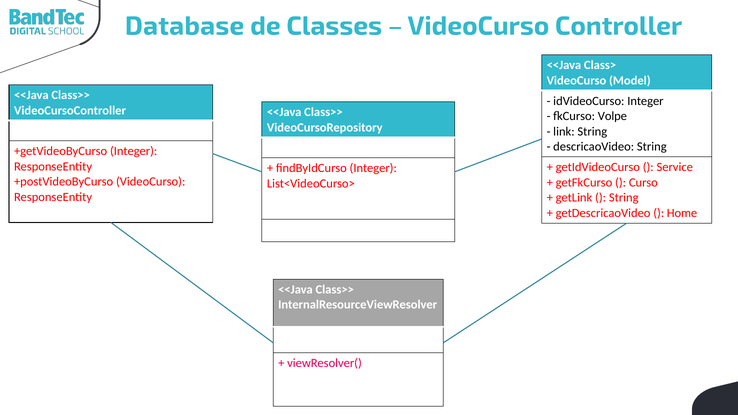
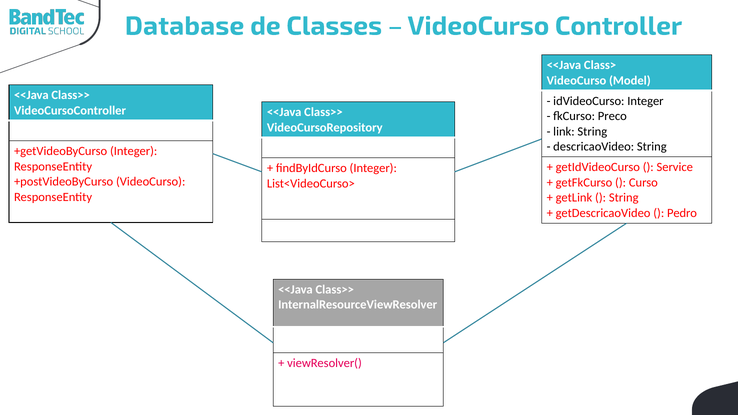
Volpe: Volpe -> Preco
Home: Home -> Pedro
